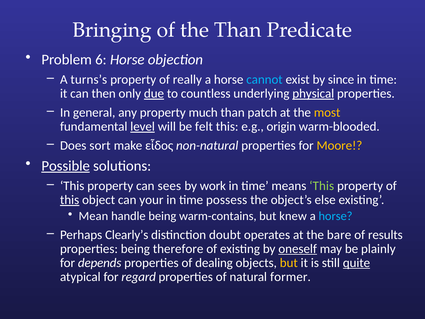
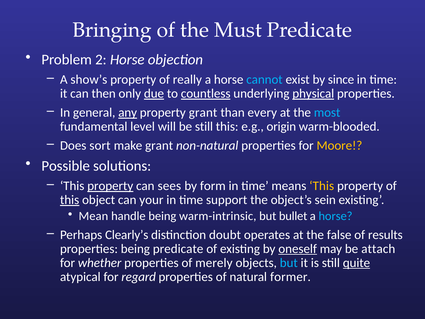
the Than: Than -> Must
6: 6 -> 2
turns’s: turns’s -> show’s
countless underline: none -> present
any underline: none -> present
property much: much -> grant
patch: patch -> every
most colour: yellow -> light blue
level underline: present -> none
be felt: felt -> still
make εἶδος: εἶδος -> grant
Possible underline: present -> none
property at (110, 186) underline: none -> present
work: work -> form
This at (322, 186) colour: light green -> yellow
possess: possess -> support
else: else -> sein
warm-contains: warm-contains -> warm-intrinsic
knew: knew -> bullet
bare: bare -> false
being therefore: therefore -> predicate
plainly: plainly -> attach
depends: depends -> whether
dealing: dealing -> merely
but at (289, 263) colour: yellow -> light blue
